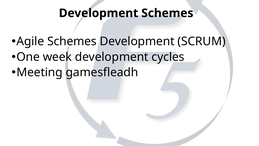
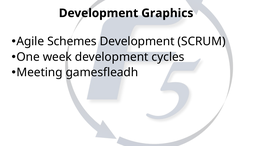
Development Schemes: Schemes -> Graphics
